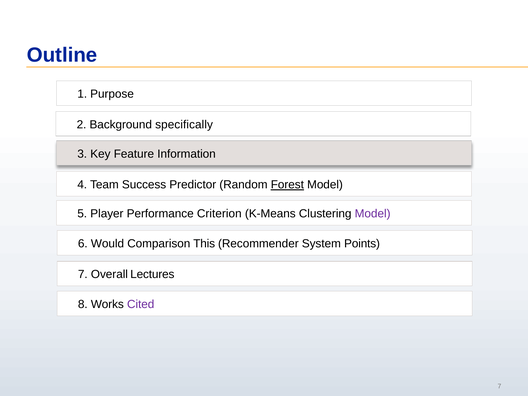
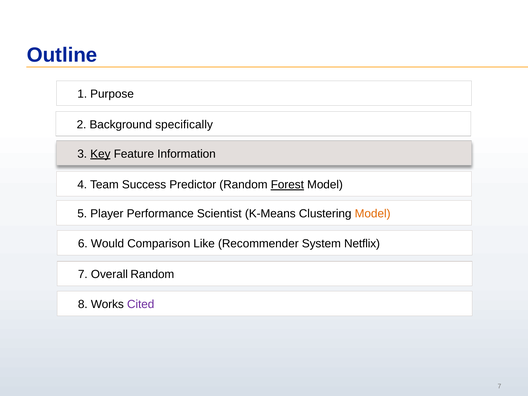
Key underline: none -> present
Criterion: Criterion -> Scientist
Model at (373, 214) colour: purple -> orange
This: This -> Like
Points: Points -> Netflix
Overall Lectures: Lectures -> Random
